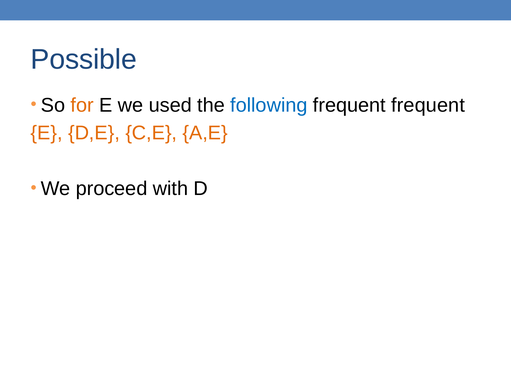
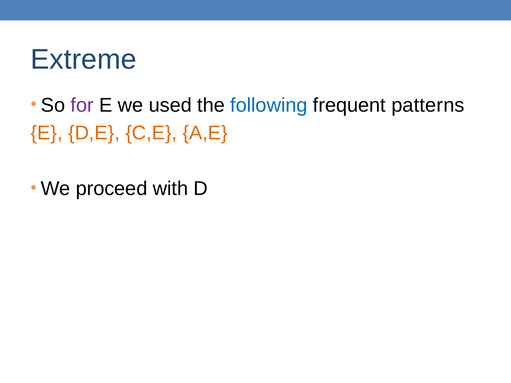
Possible: Possible -> Extreme
for colour: orange -> purple
frequent frequent: frequent -> patterns
